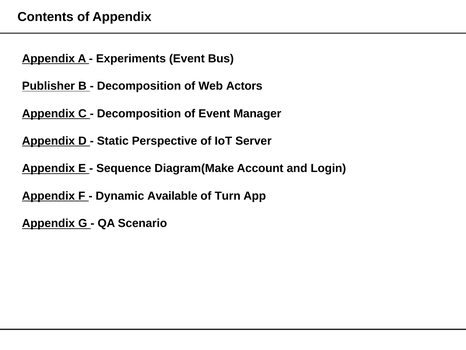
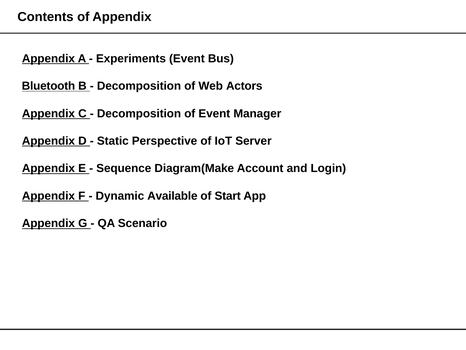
Publisher: Publisher -> Bluetooth
Turn: Turn -> Start
